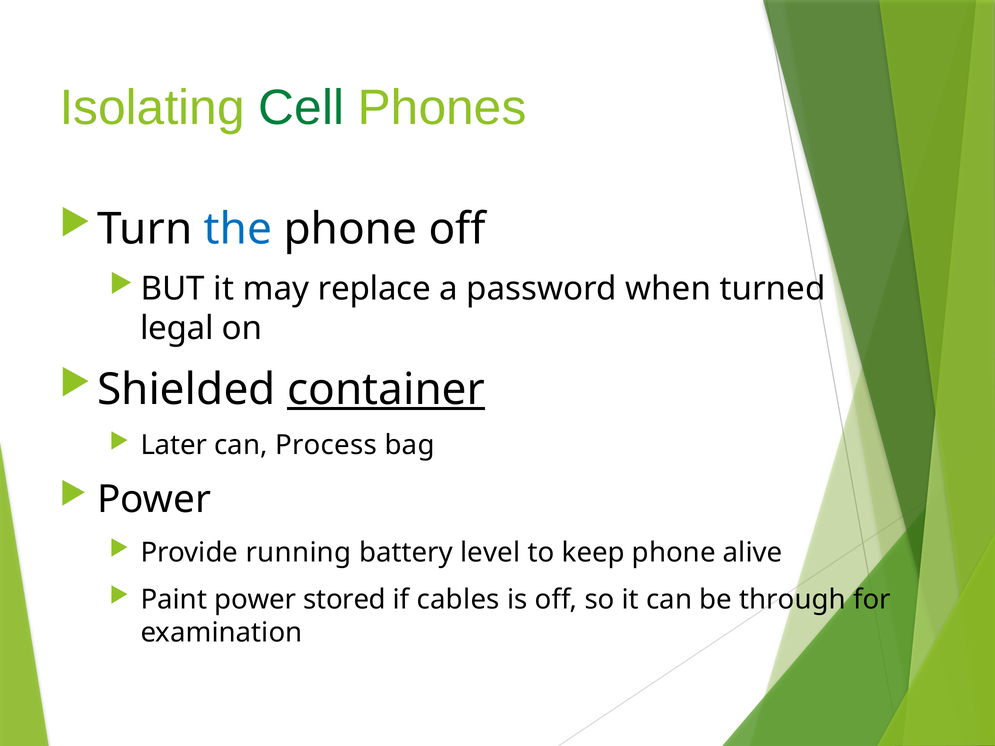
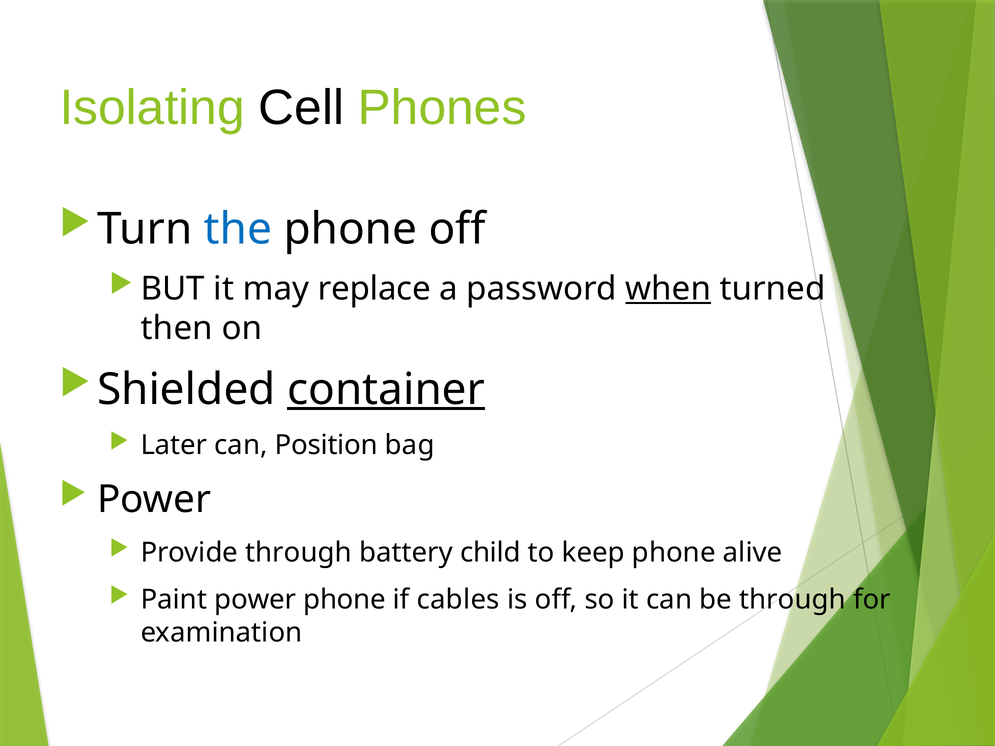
Cell colour: green -> black
when underline: none -> present
legal: legal -> then
Process: Process -> Position
Provide running: running -> through
level: level -> child
power stored: stored -> phone
